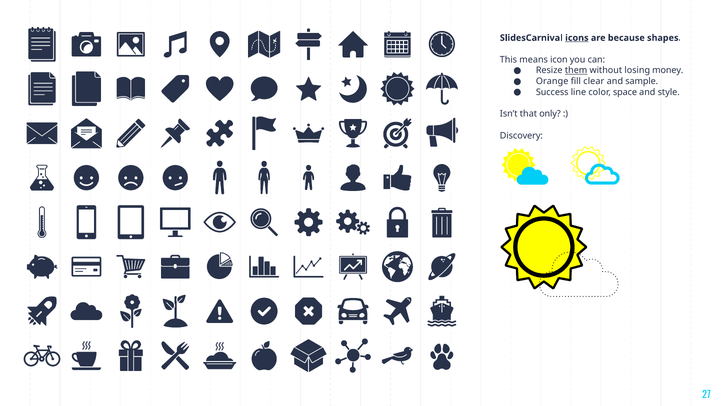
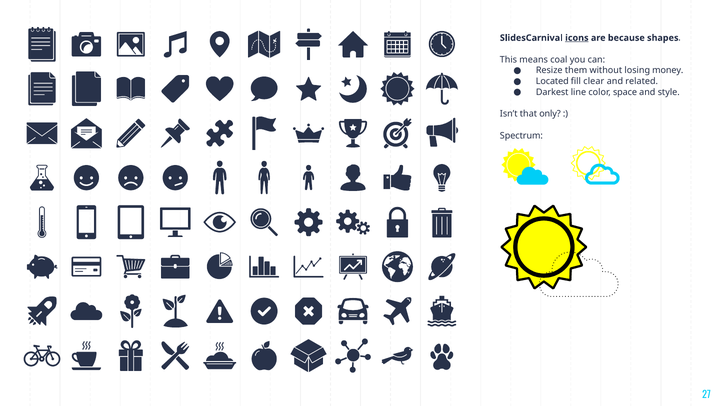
icon: icon -> coal
them underline: present -> none
Orange: Orange -> Located
sample: sample -> related
Success: Success -> Darkest
Discovery: Discovery -> Spectrum
